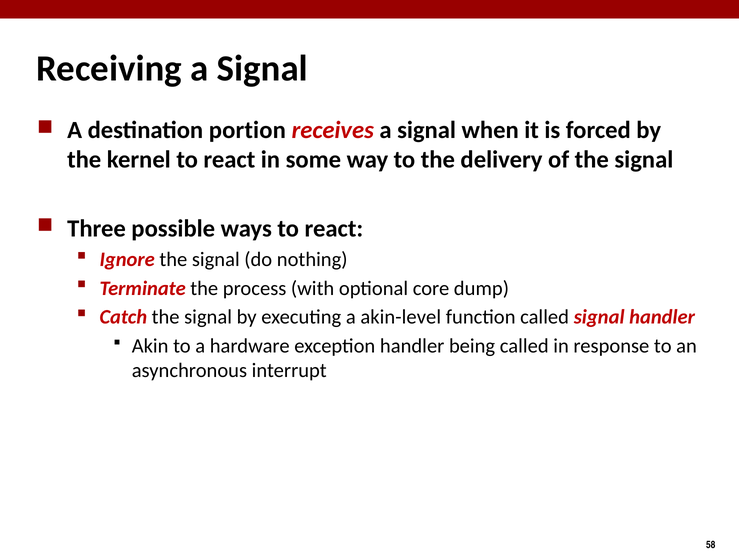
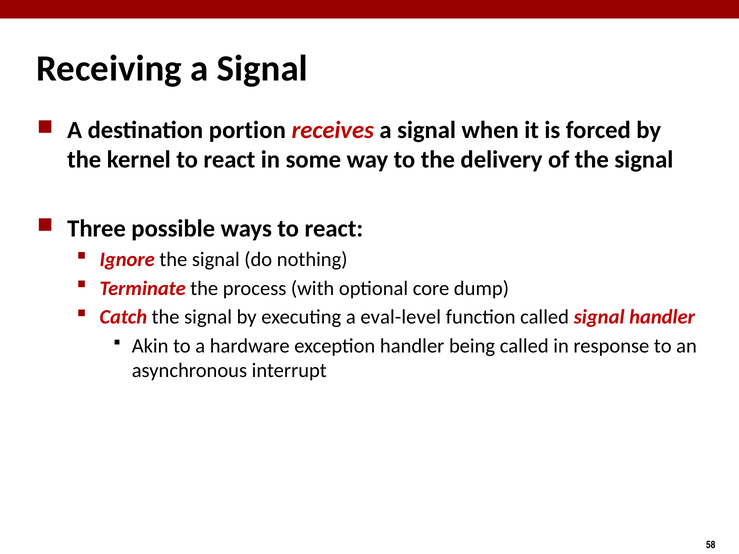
akin-level: akin-level -> eval-level
